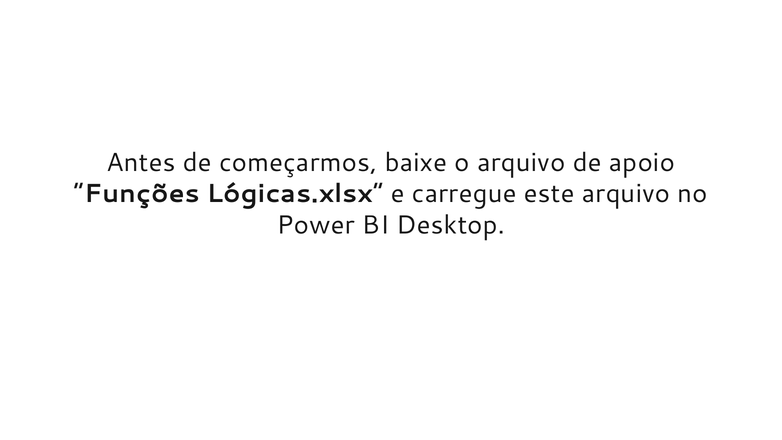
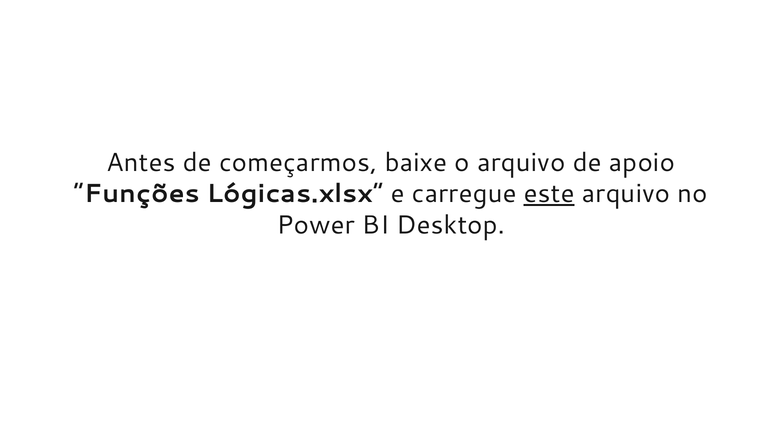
este underline: none -> present
